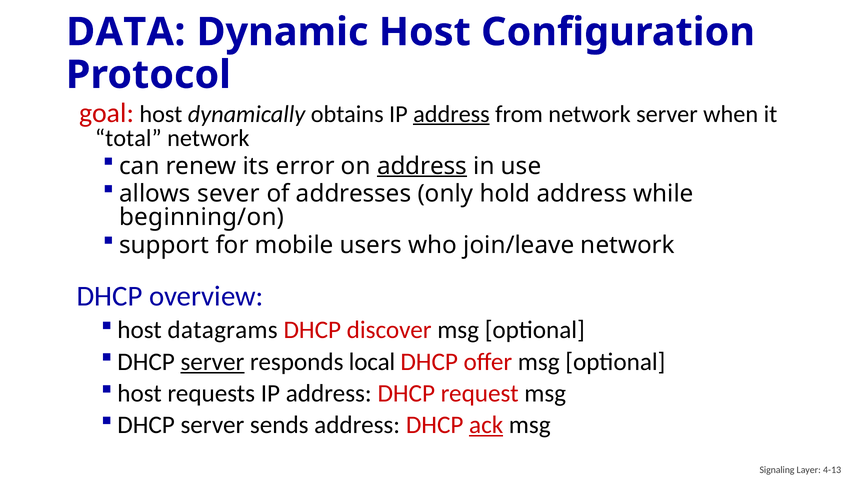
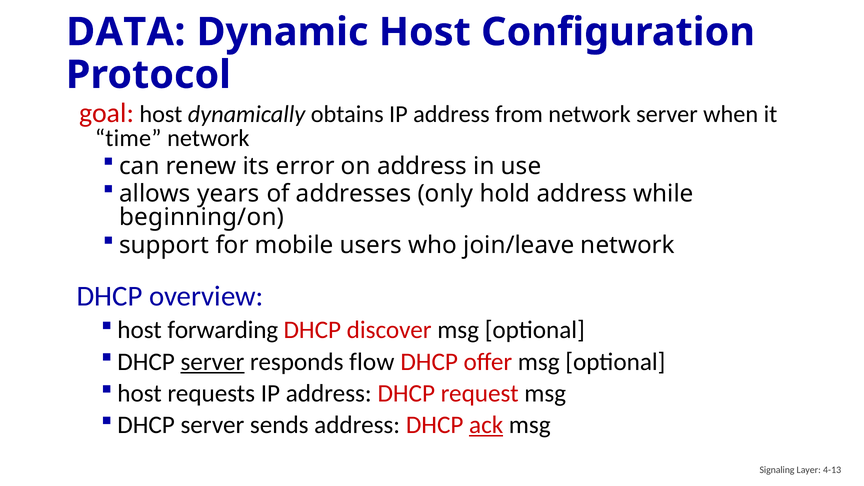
address at (451, 114) underline: present -> none
total: total -> time
address at (422, 166) underline: present -> none
sever: sever -> years
datagrams: datagrams -> forwarding
local: local -> flow
